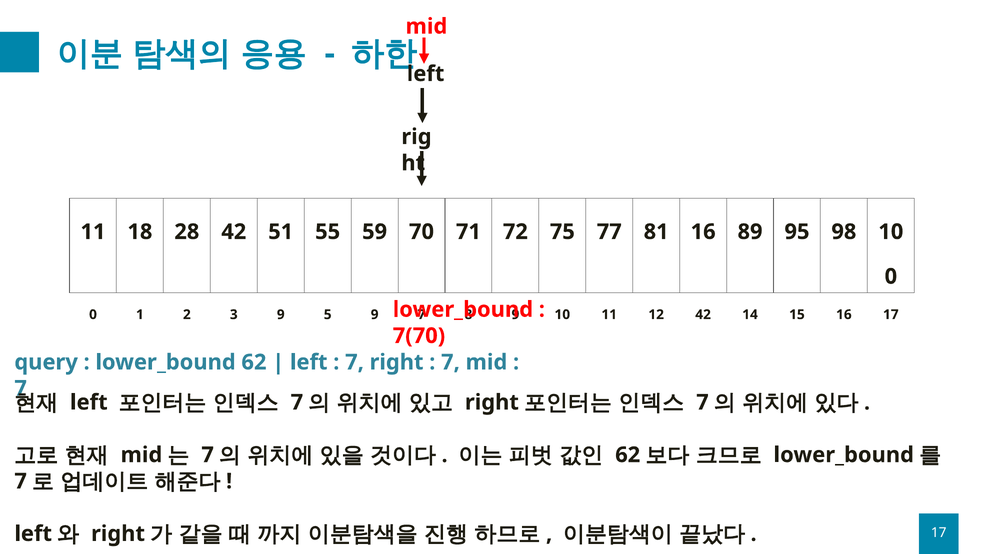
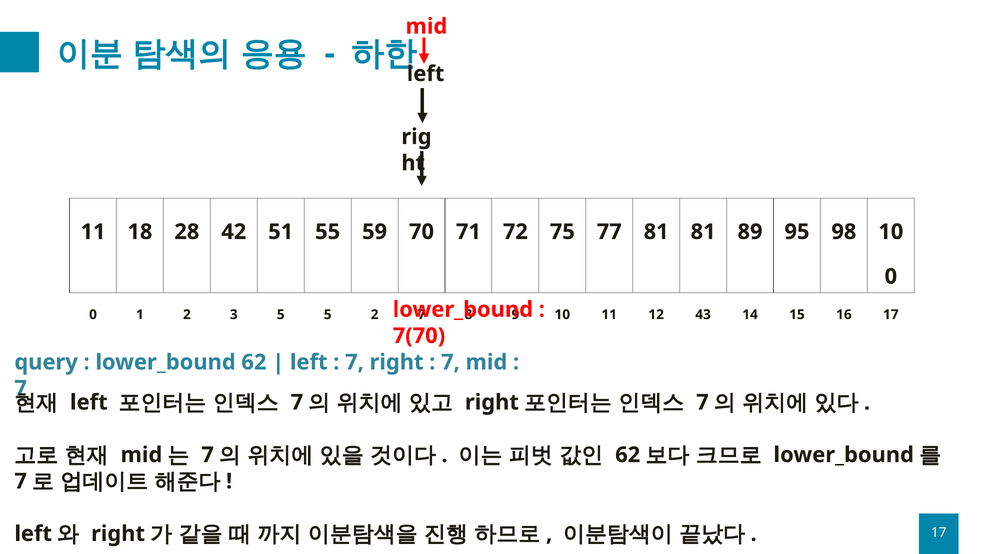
81 16: 16 -> 81
3 9: 9 -> 5
5 9: 9 -> 2
12 42: 42 -> 43
